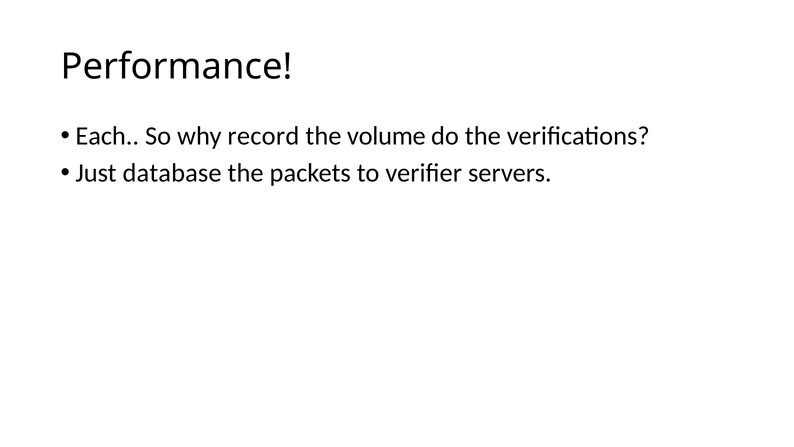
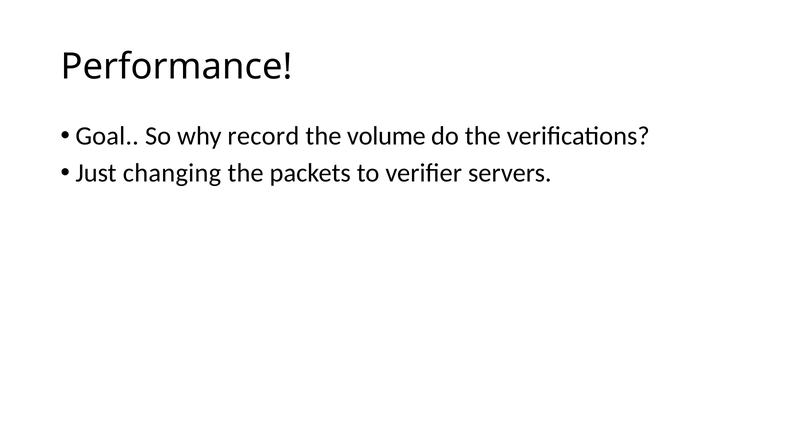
Each: Each -> Goal
database: database -> changing
